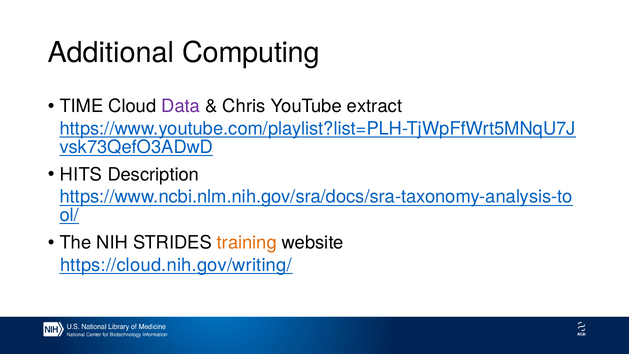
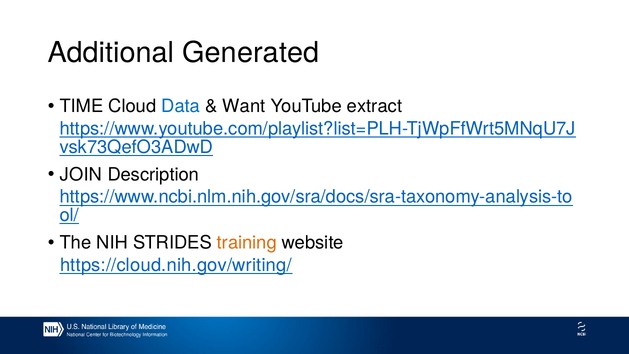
Computing: Computing -> Generated
Data colour: purple -> blue
Chris: Chris -> Want
HITS: HITS -> JOIN
